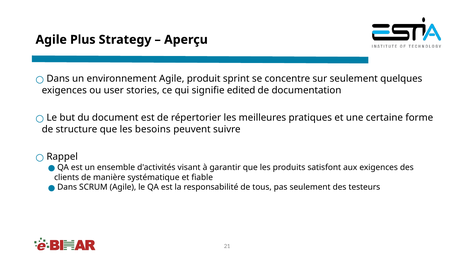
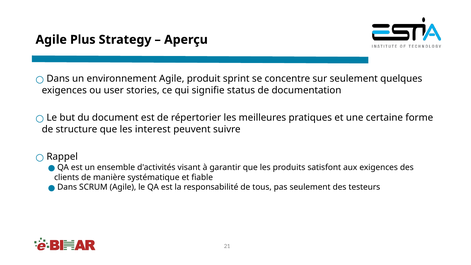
edited: edited -> status
besoins: besoins -> interest
